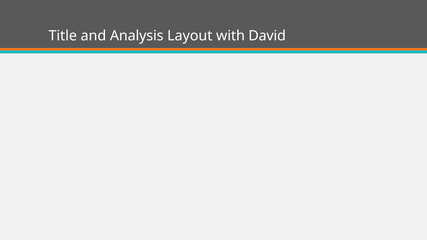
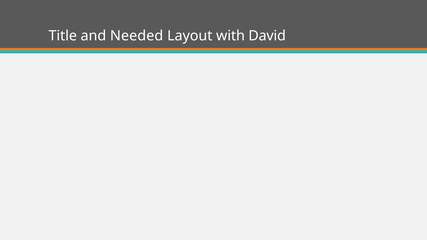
Analysis: Analysis -> Needed
